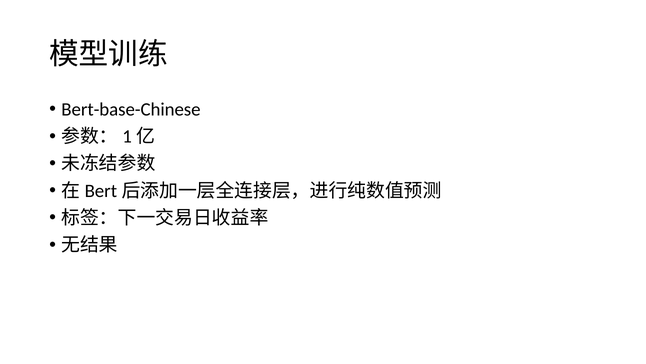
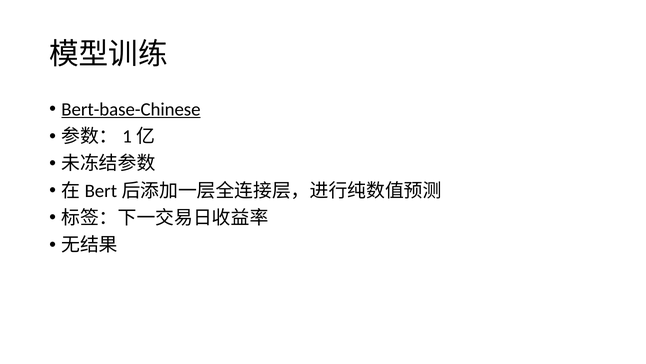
Bert-base-Chinese underline: none -> present
